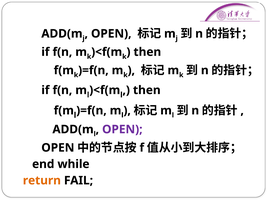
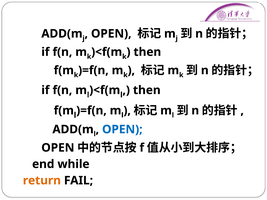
OPEN at (122, 130) colour: purple -> blue
